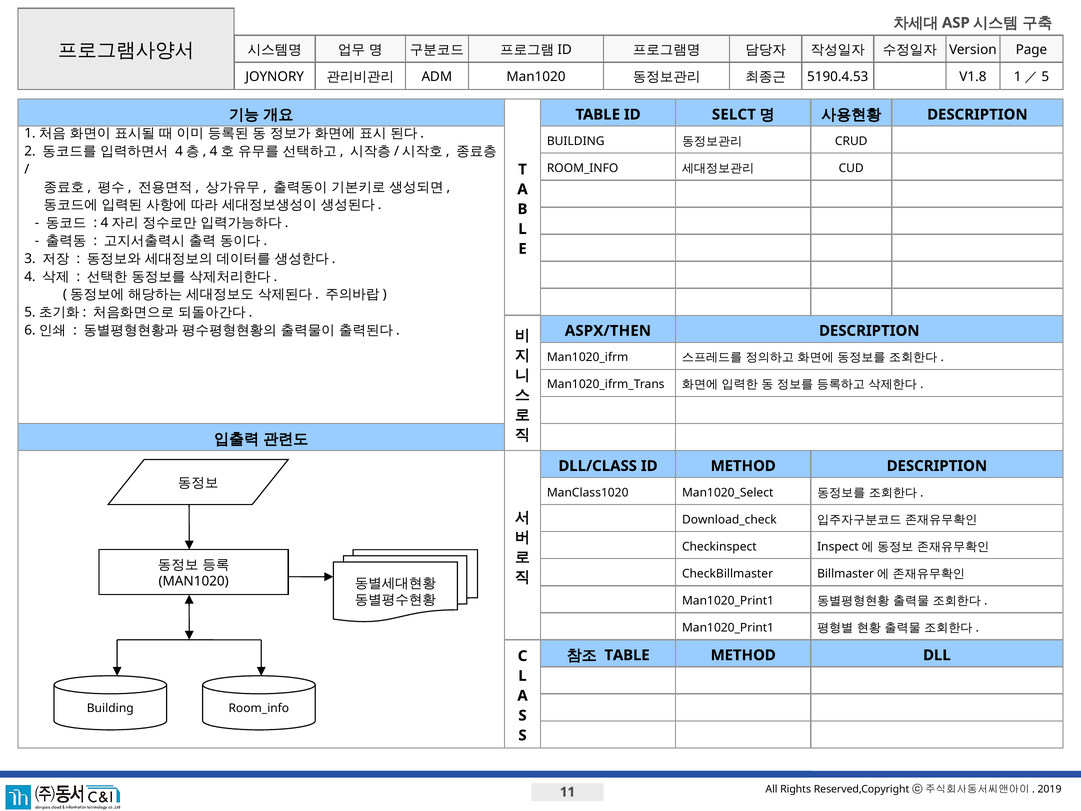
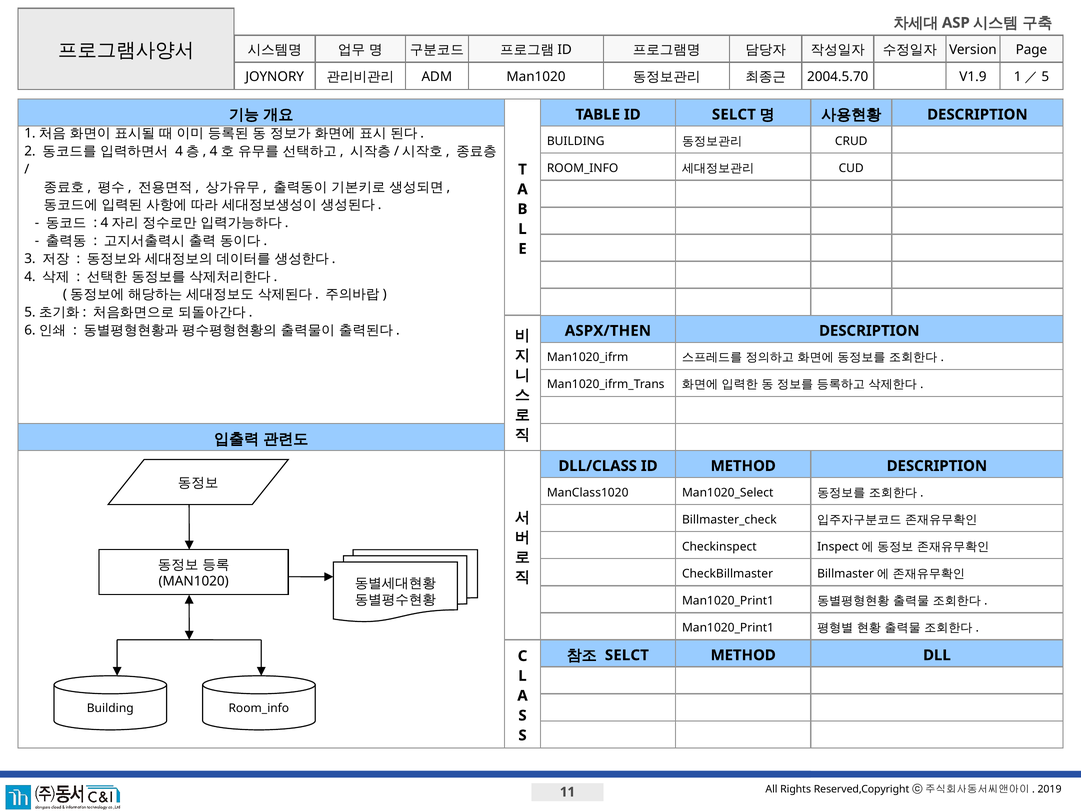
5190.4.53: 5190.4.53 -> 2004.5.70
V1.8: V1.8 -> V1.9
Download_check: Download_check -> Billmaster_check
TABLE at (627, 655): TABLE -> SELCT
